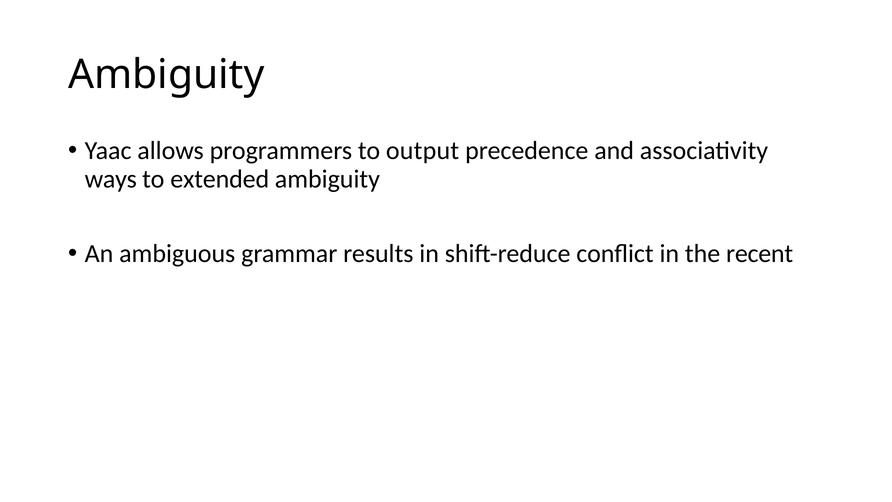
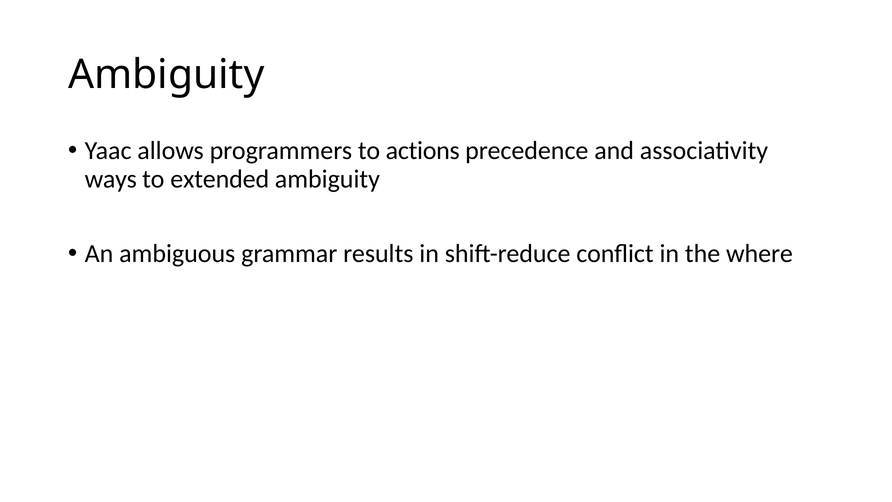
output: output -> actions
recent: recent -> where
